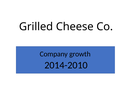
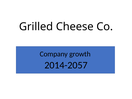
2014-2010: 2014-2010 -> 2014-2057
